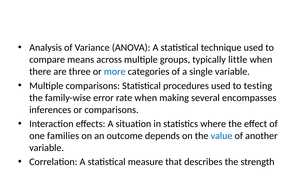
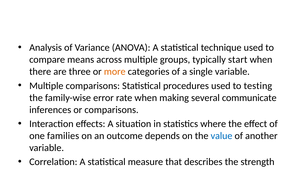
little: little -> start
more at (115, 72) colour: blue -> orange
encompasses: encompasses -> communicate
